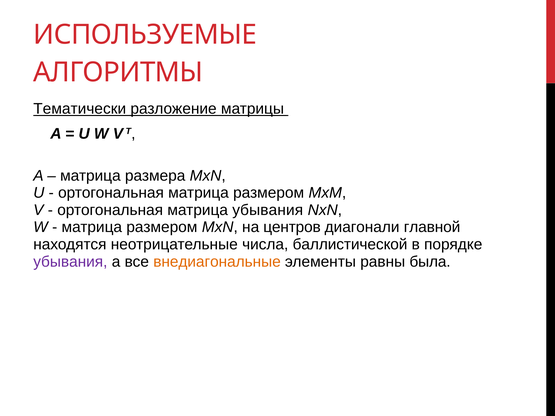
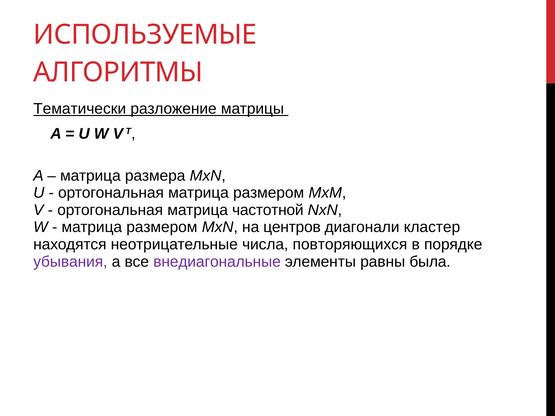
матрица убывания: убывания -> частотной
главной: главной -> кластер
баллистической: баллистической -> повторяющихся
внедиагональные colour: orange -> purple
